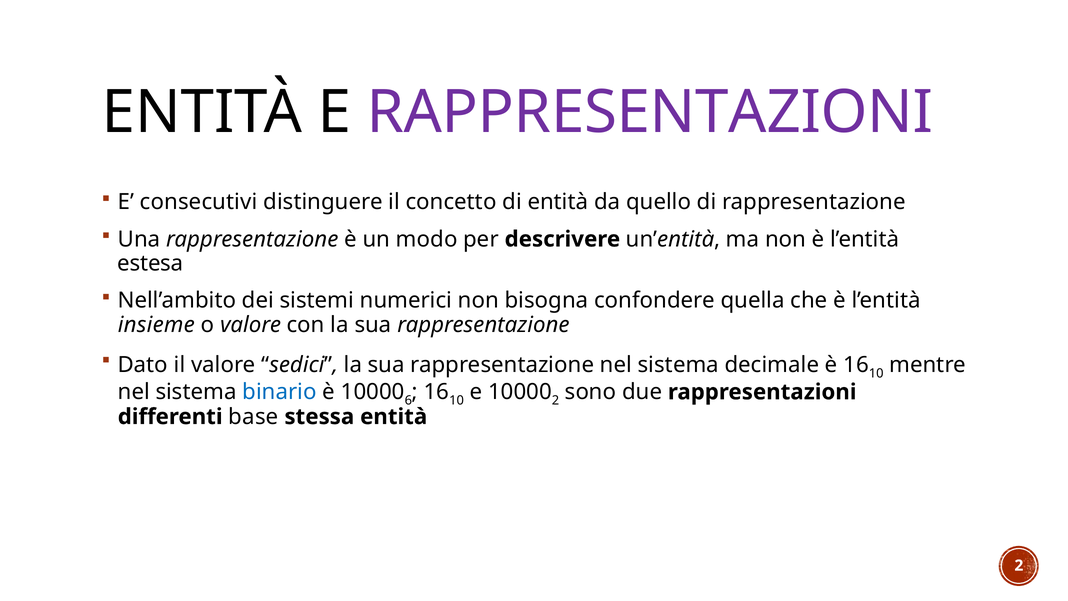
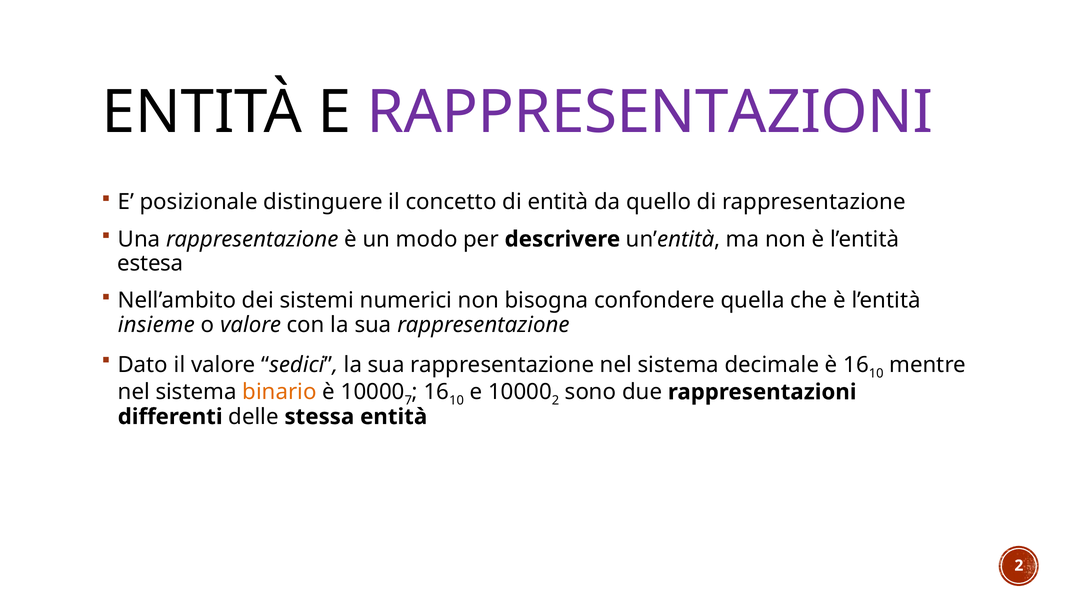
consecutivi: consecutivi -> posizionale
binario colour: blue -> orange
6: 6 -> 7
base: base -> delle
